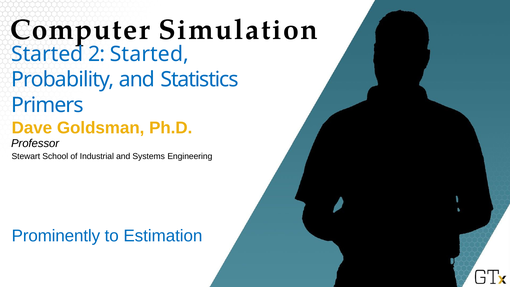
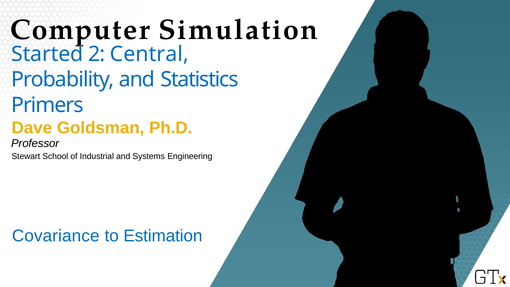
2 Started: Started -> Central
Prominently: Prominently -> Covariance
